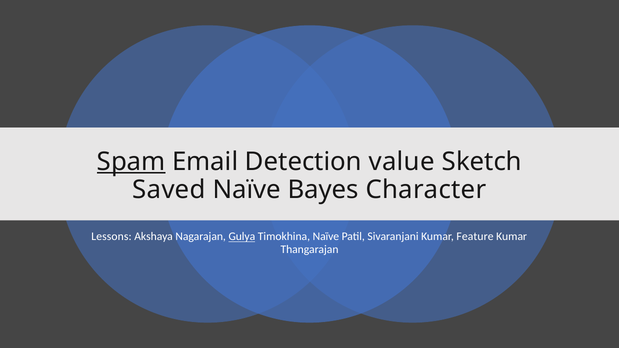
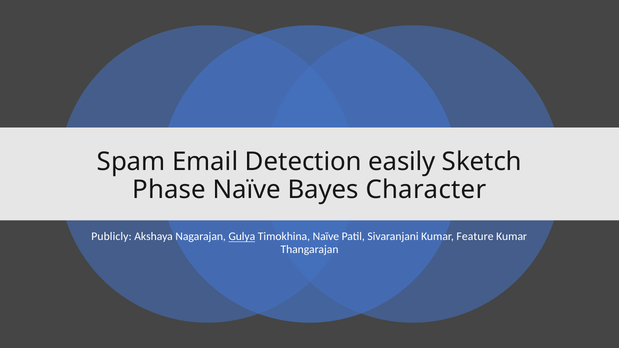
Spam underline: present -> none
value: value -> easily
Saved: Saved -> Phase
Lessons: Lessons -> Publicly
